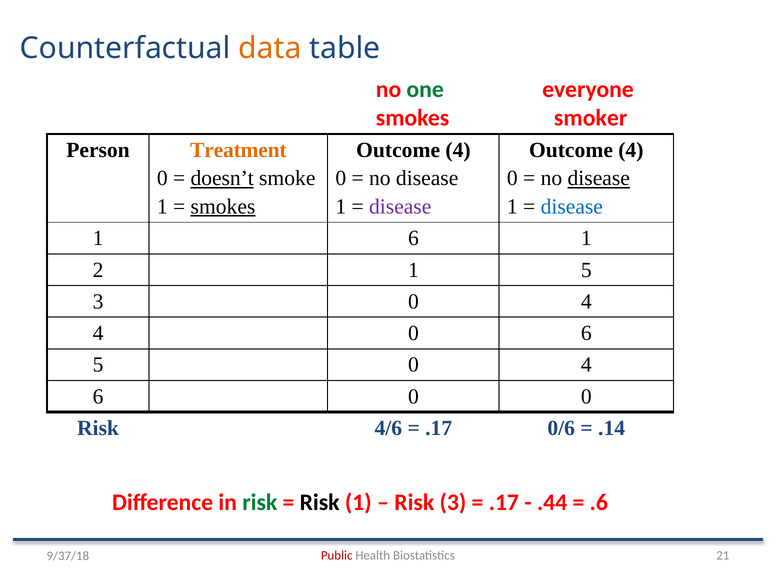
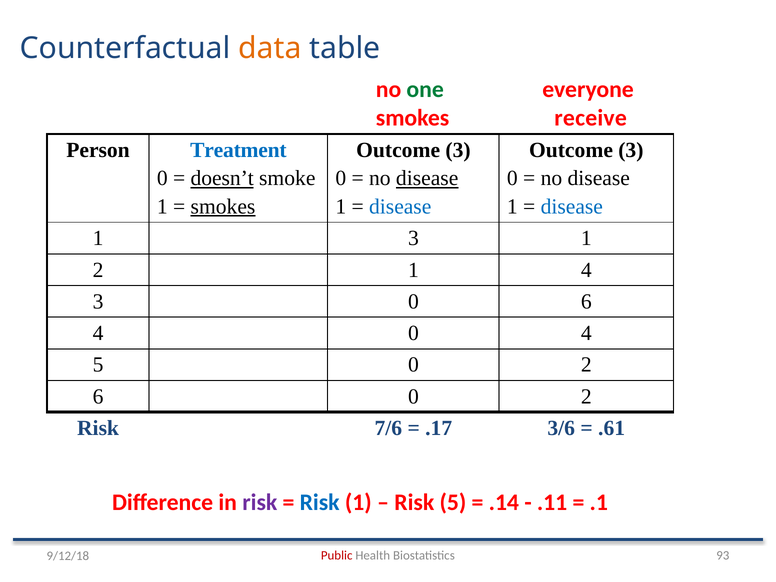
smoker: smoker -> receive
Treatment colour: orange -> blue
4 at (458, 150): 4 -> 3
4 at (631, 150): 4 -> 3
disease at (427, 178) underline: none -> present
disease at (599, 178) underline: present -> none
disease at (400, 207) colour: purple -> blue
1 6: 6 -> 3
1 5: 5 -> 4
3 0 4: 4 -> 6
0 6: 6 -> 4
5 0 4: 4 -> 2
6 0 0: 0 -> 2
4/6: 4/6 -> 7/6
0/6: 0/6 -> 3/6
.14: .14 -> .61
risk at (260, 502) colour: green -> purple
Risk at (320, 502) colour: black -> blue
Risk 3: 3 -> 5
.17 at (504, 502): .17 -> .14
.44: .44 -> .11
.6: .6 -> .1
21: 21 -> 93
9/37/18: 9/37/18 -> 9/12/18
